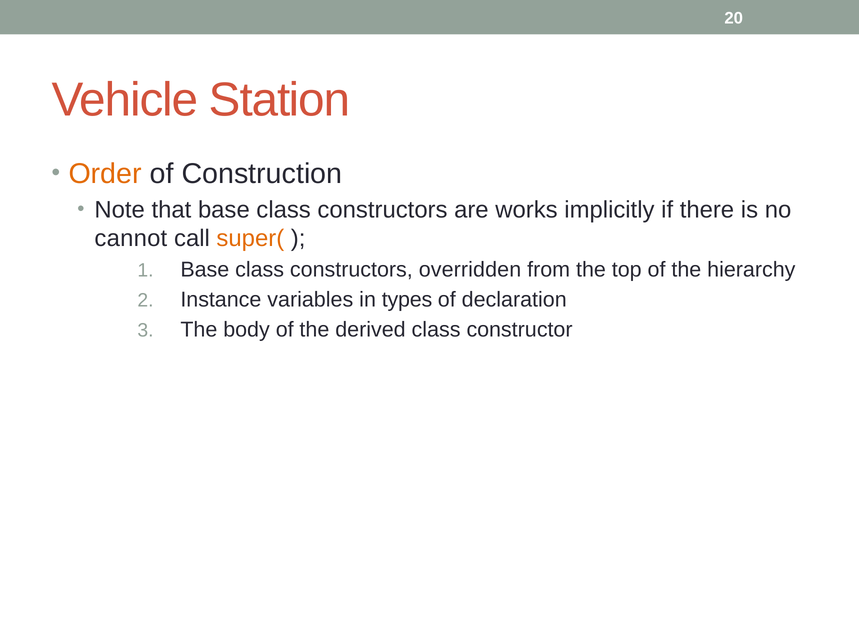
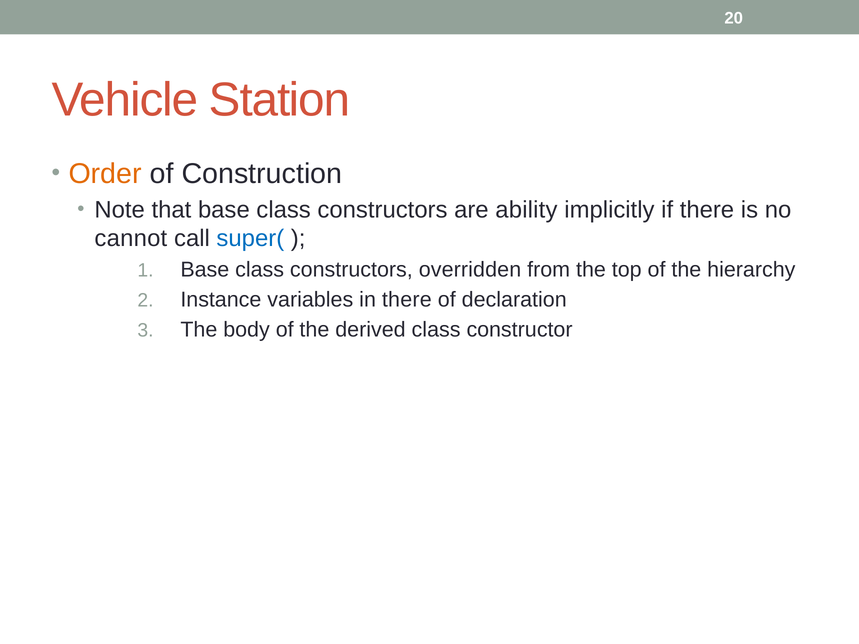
works: works -> ability
super( colour: orange -> blue
in types: types -> there
